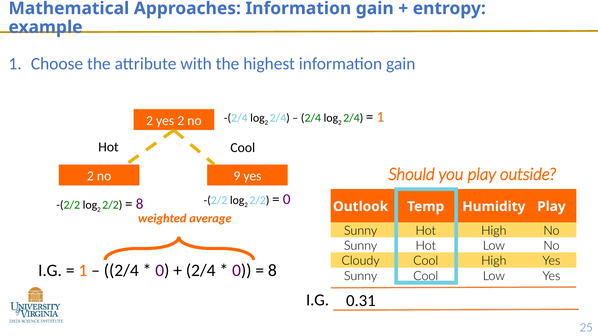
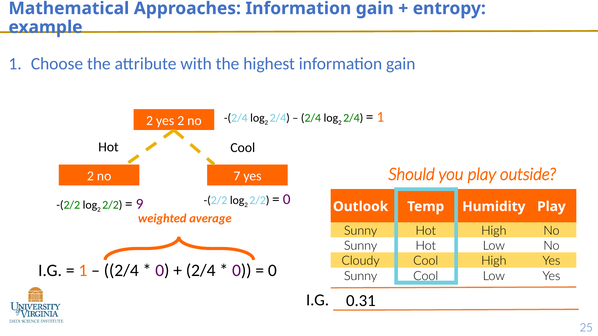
9: 9 -> 7
8 at (140, 204): 8 -> 9
8 at (272, 271): 8 -> 0
